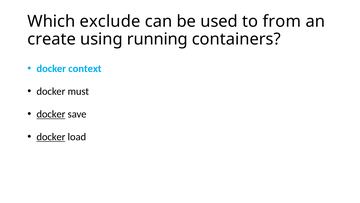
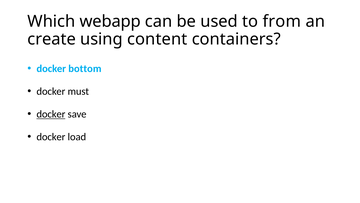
exclude: exclude -> webapp
running: running -> content
context: context -> bottom
docker at (51, 137) underline: present -> none
